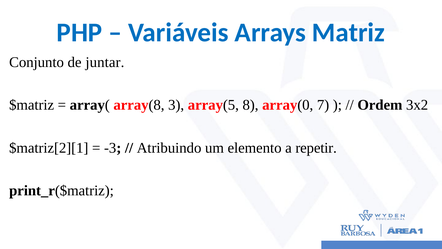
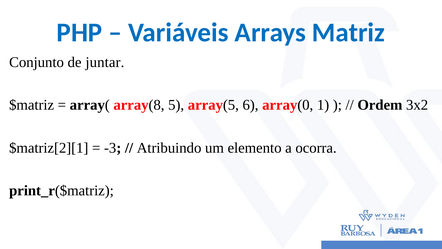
3: 3 -> 5
8: 8 -> 6
7: 7 -> 1
repetir: repetir -> ocorra
